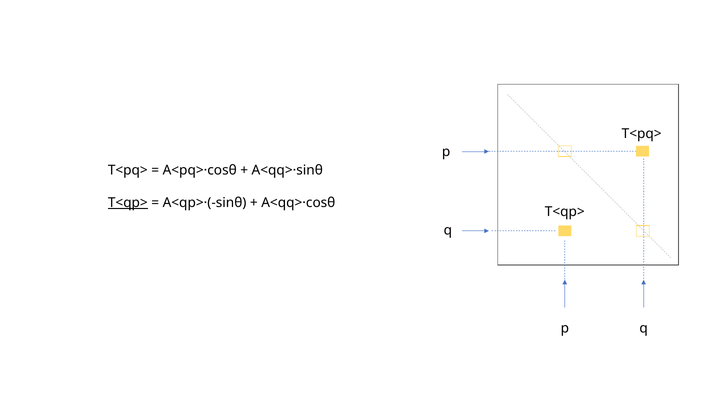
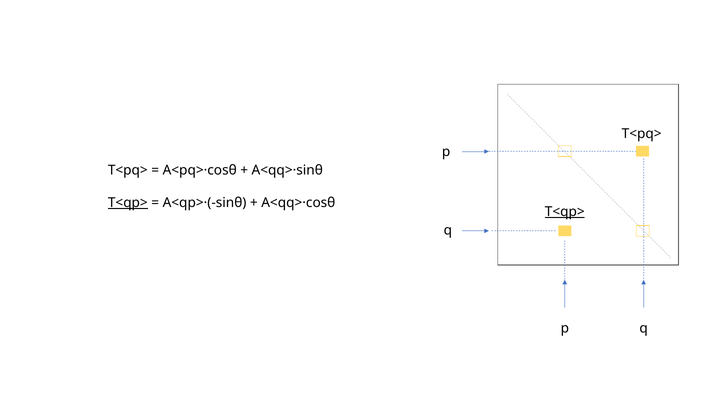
T<qp> at (565, 212) underline: none -> present
